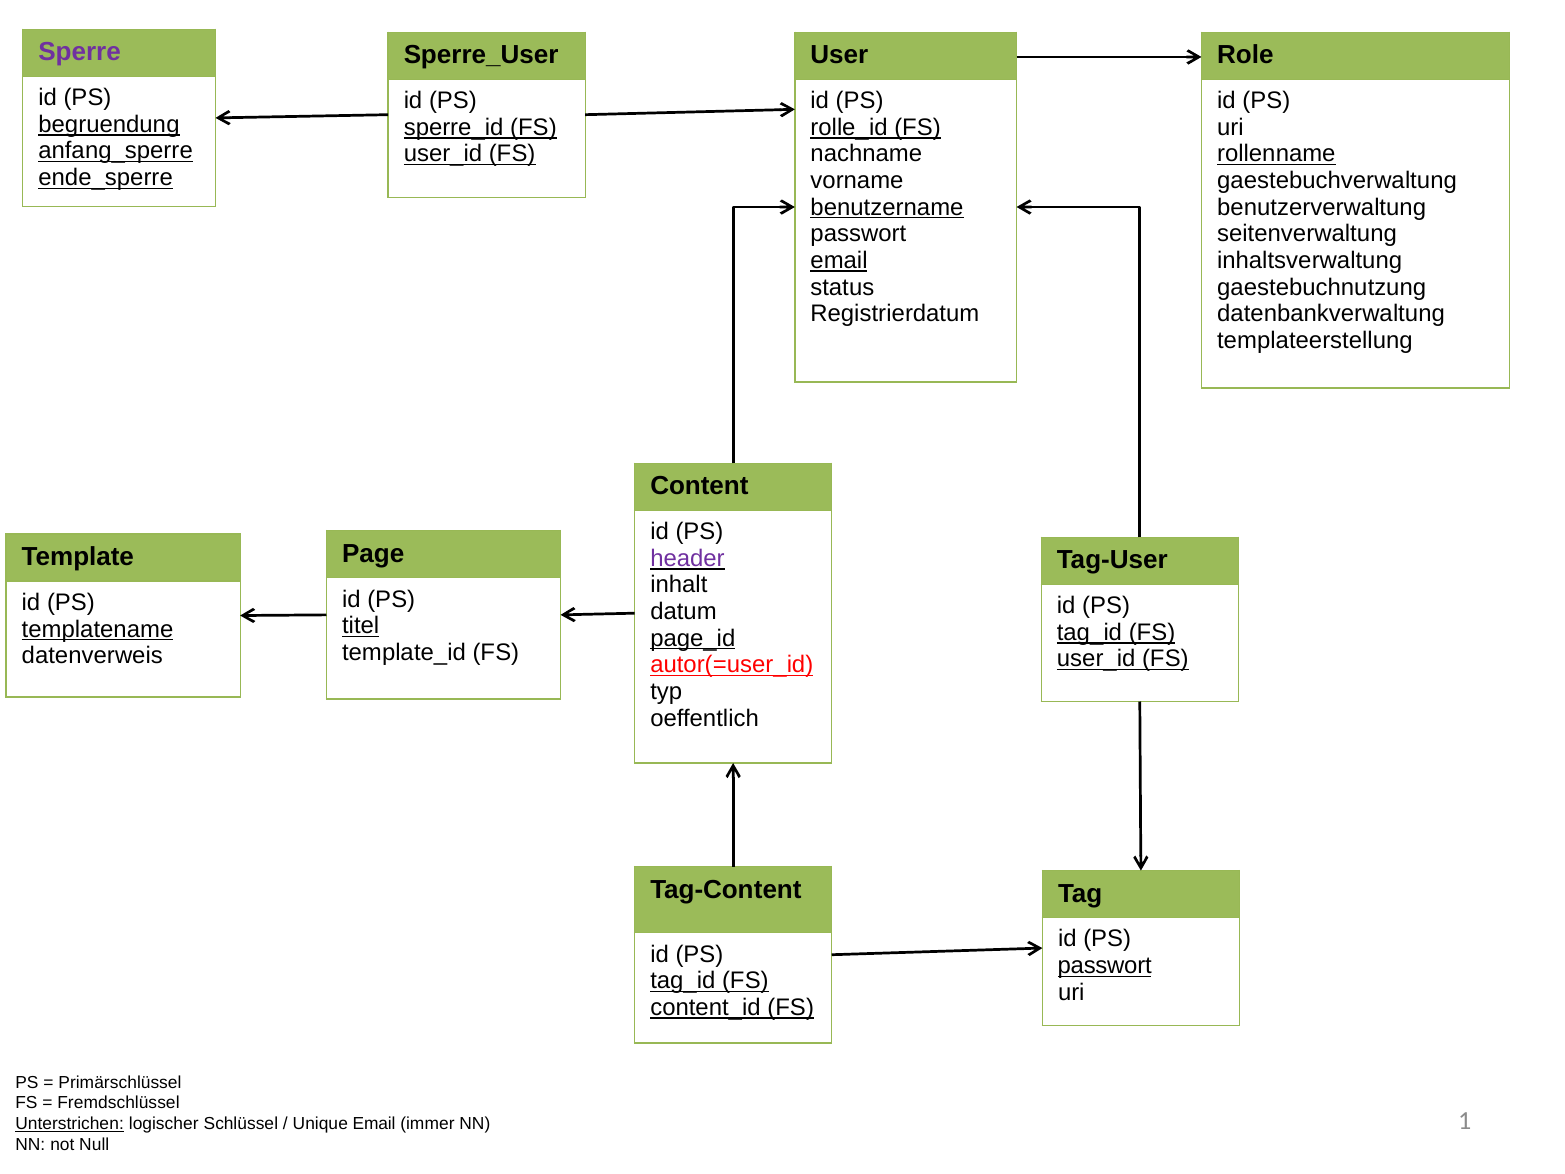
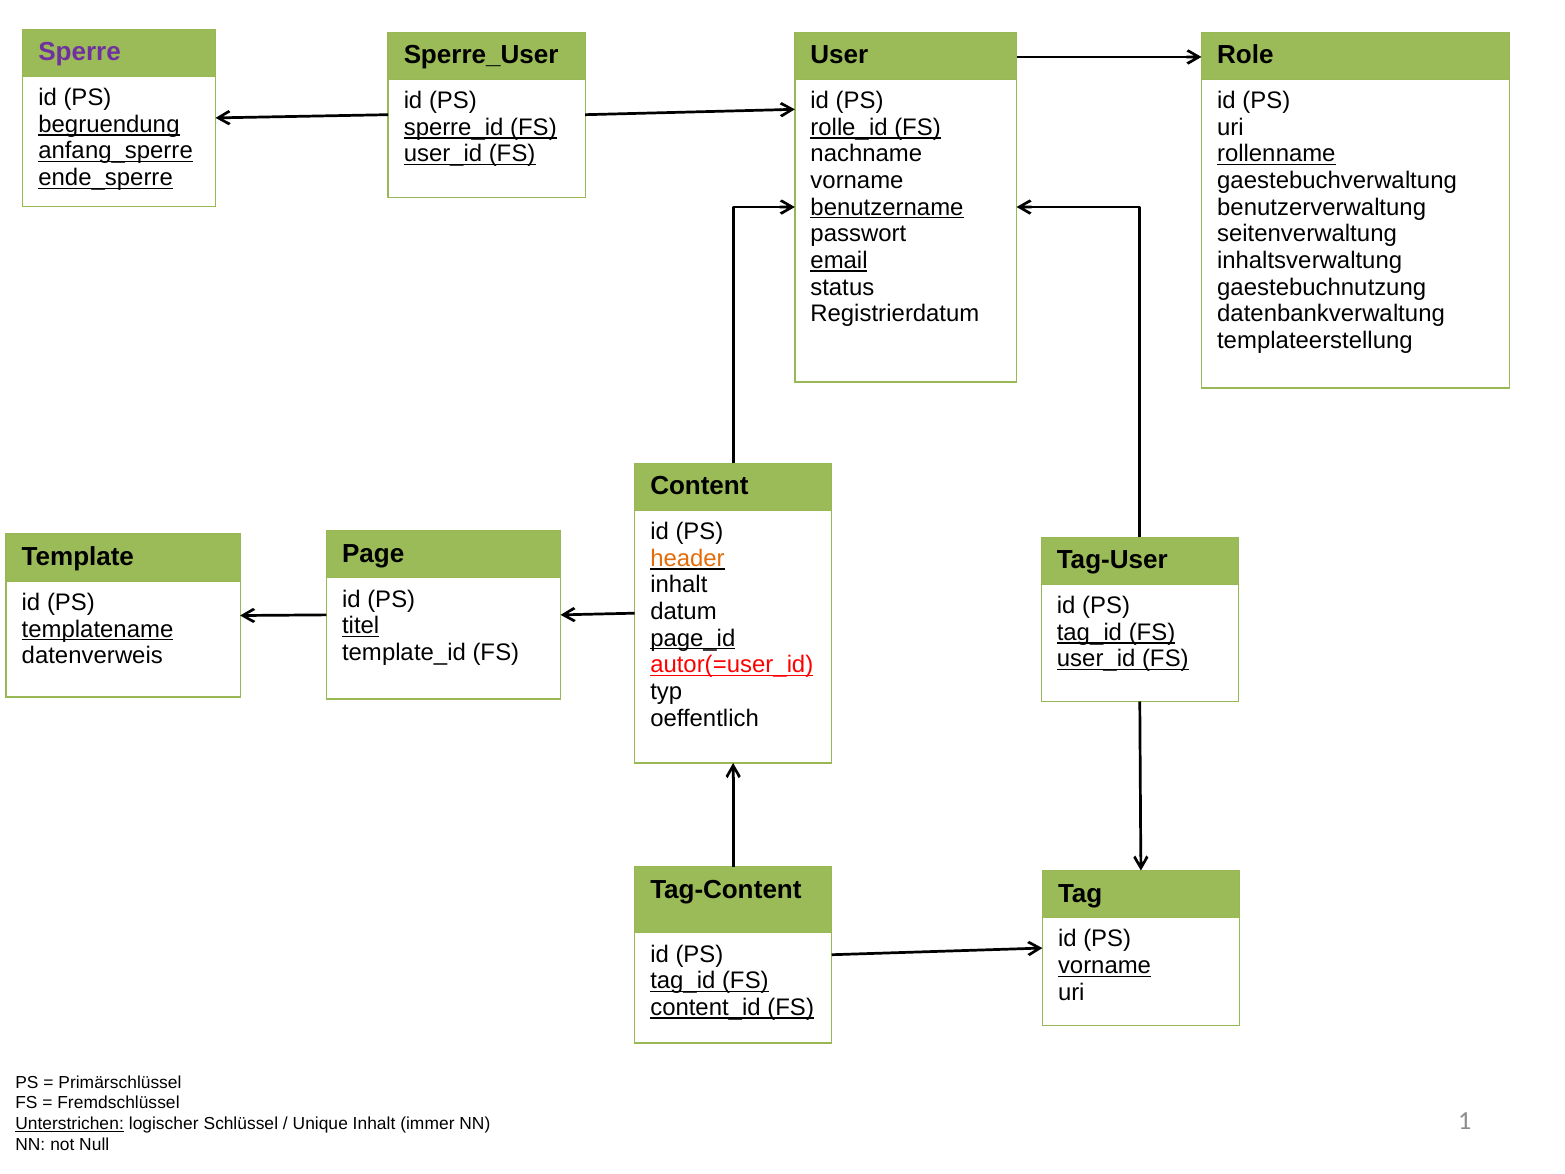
header colour: purple -> orange
passwort at (1105, 965): passwort -> vorname
Unique Email: Email -> Inhalt
